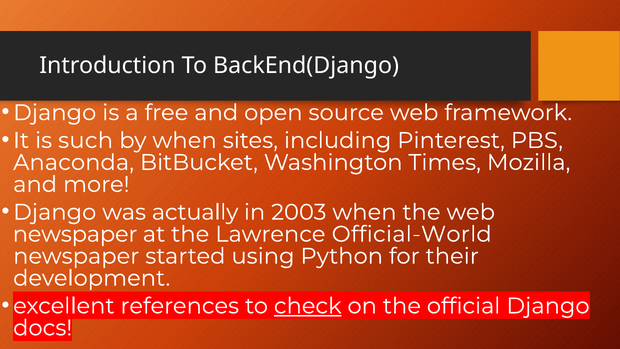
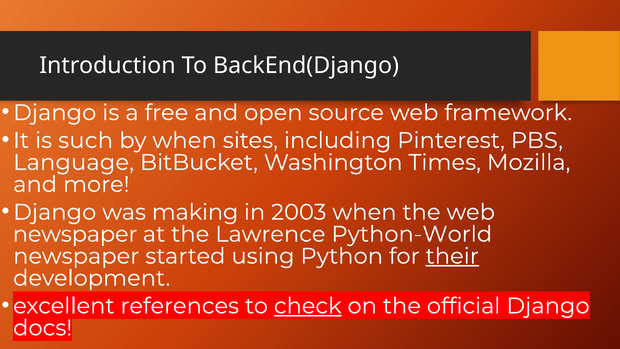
Anaconda: Anaconda -> Language
actually: actually -> making
Official-World: Official-World -> Python-World
their underline: none -> present
